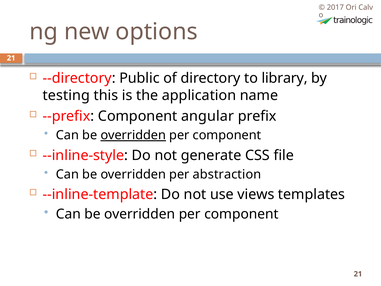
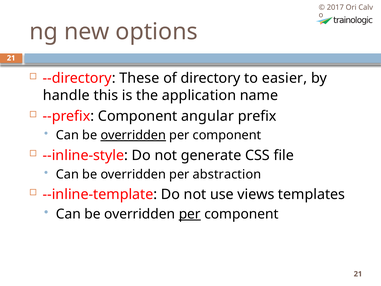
Public: Public -> These
library: library -> easier
testing: testing -> handle
per at (190, 214) underline: none -> present
